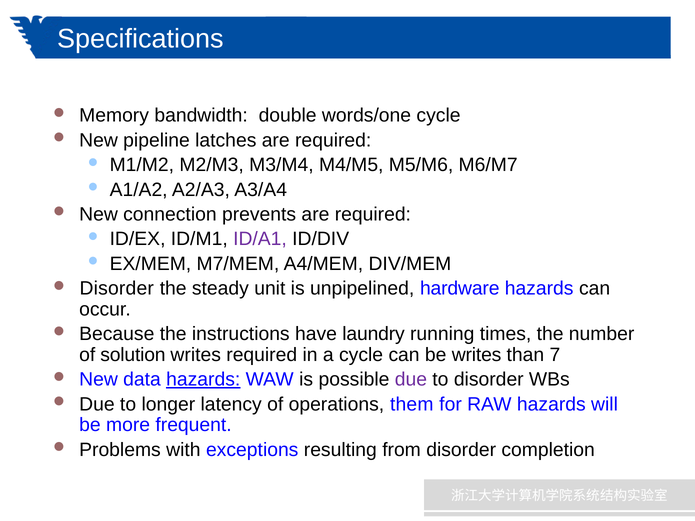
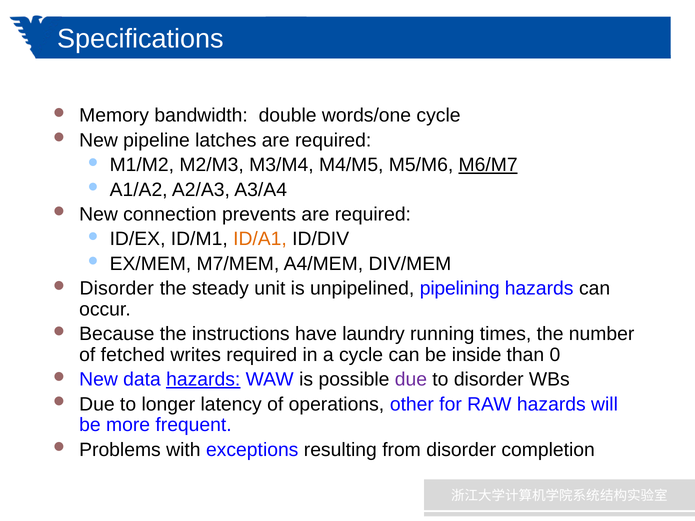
M6/M7 underline: none -> present
ID/A1 colour: purple -> orange
hardware: hardware -> pipelining
solution: solution -> fetched
be writes: writes -> inside
7: 7 -> 0
them: them -> other
